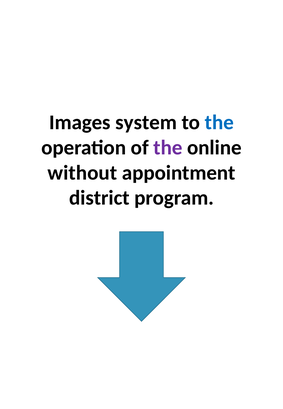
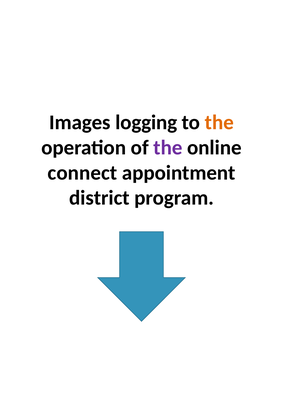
system: system -> logging
the at (219, 122) colour: blue -> orange
without: without -> connect
